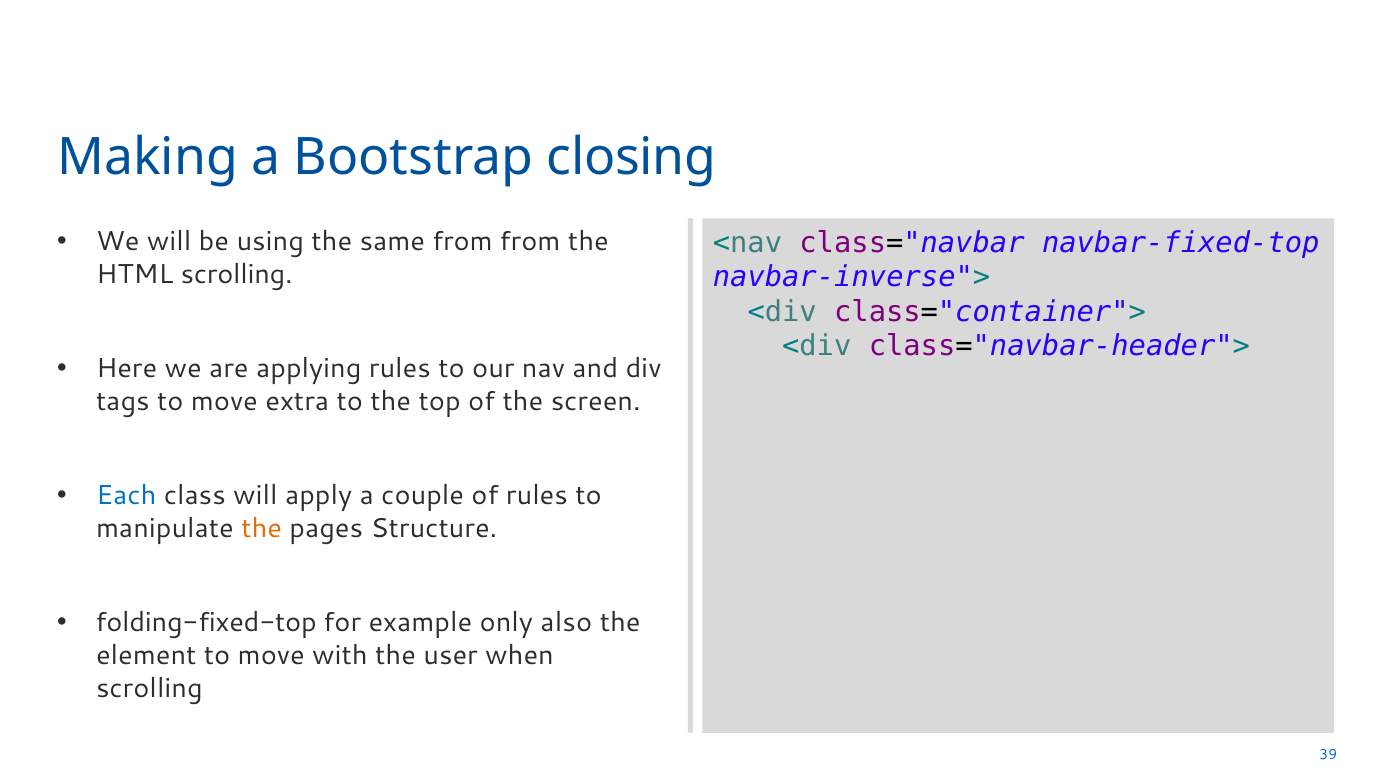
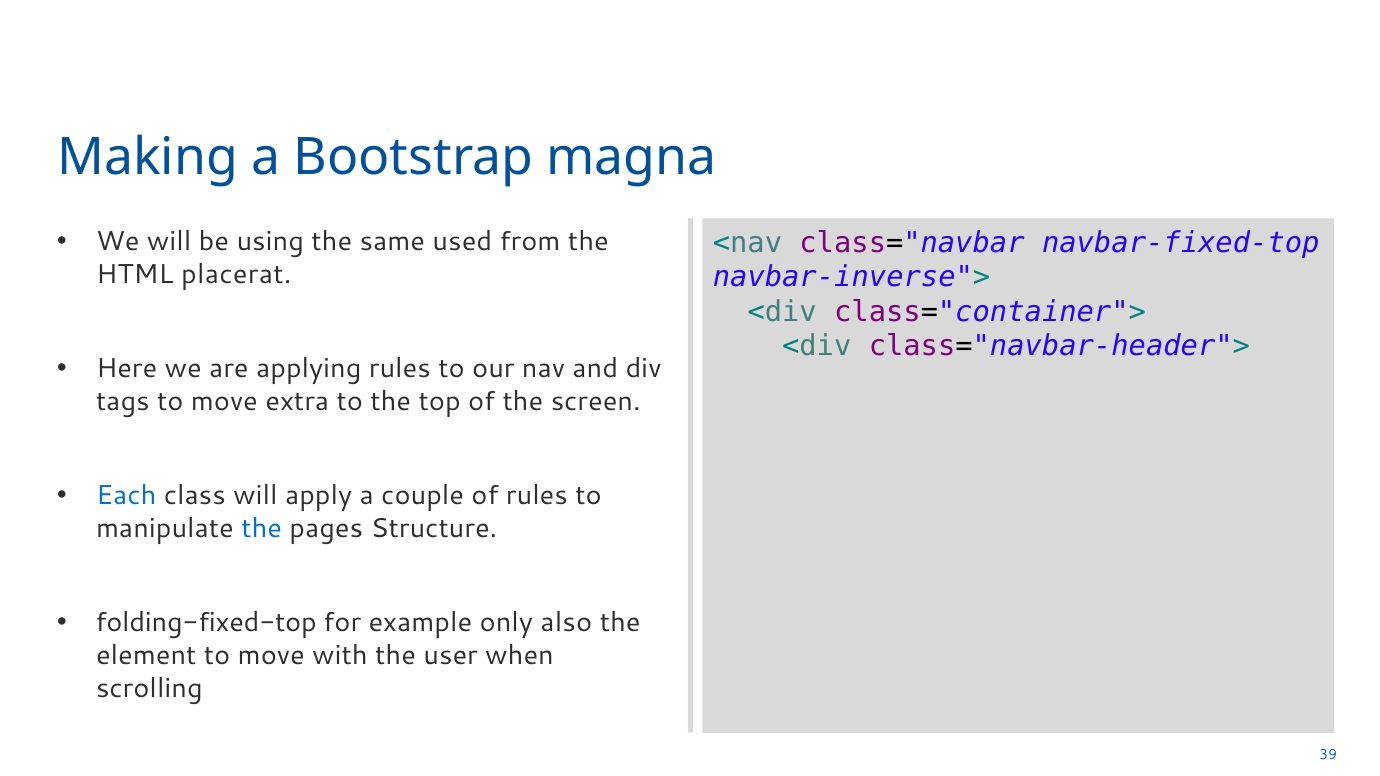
closing: closing -> magna
same from: from -> used
HTML scrolling: scrolling -> placerat
the at (262, 529) colour: orange -> blue
